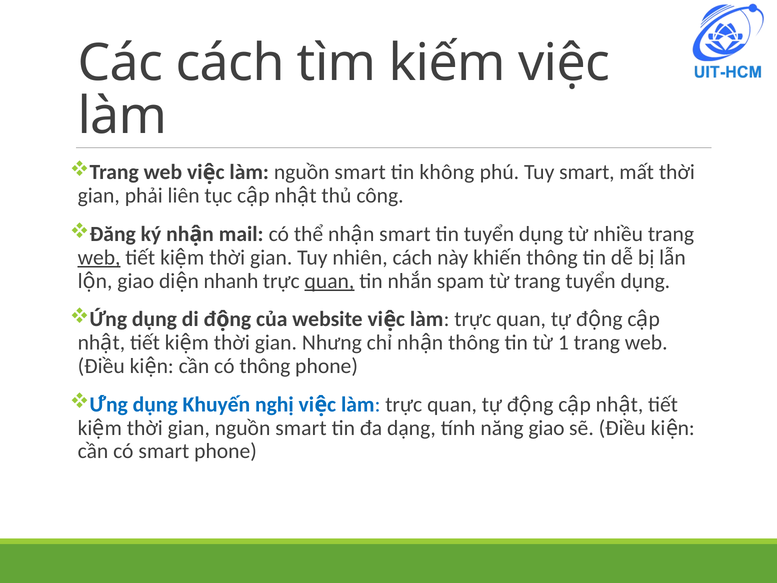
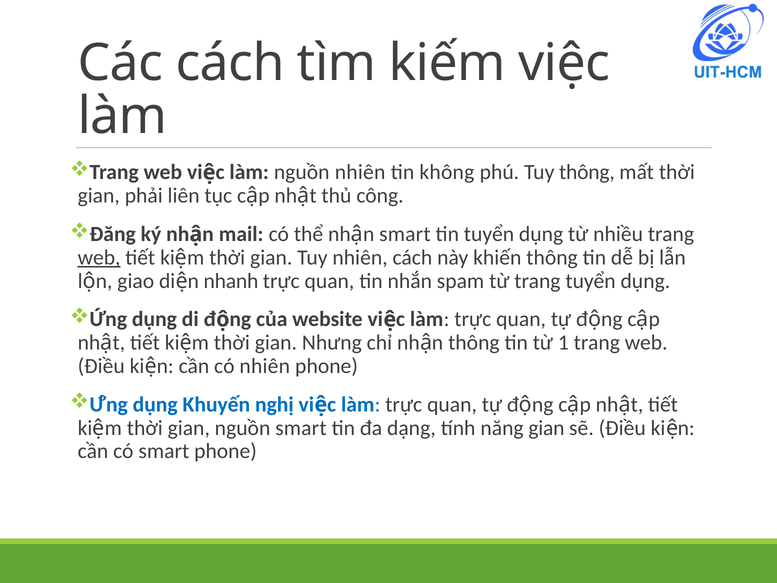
smart at (360, 172): smart -> nhiên
Tuy smart: smart -> thông
quan at (329, 281) underline: present -> none
có thông: thông -> nhiên
năng giao: giao -> gian
